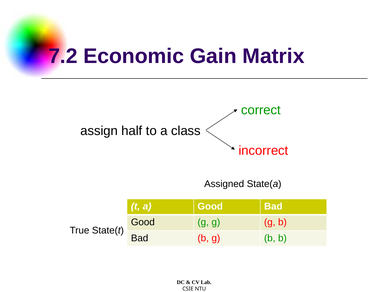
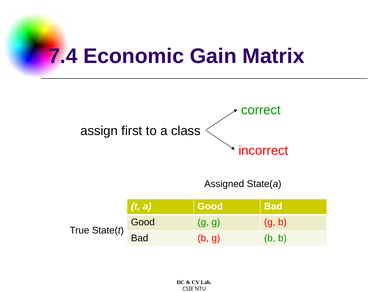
7.2: 7.2 -> 7.4
half: half -> first
